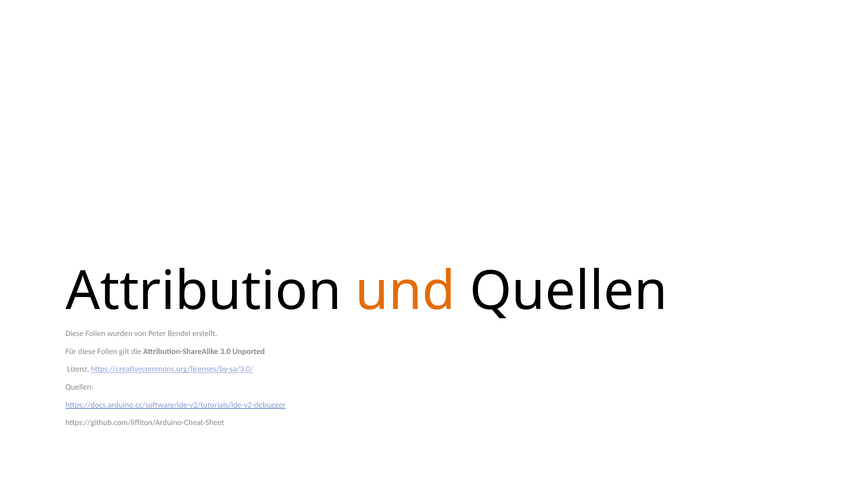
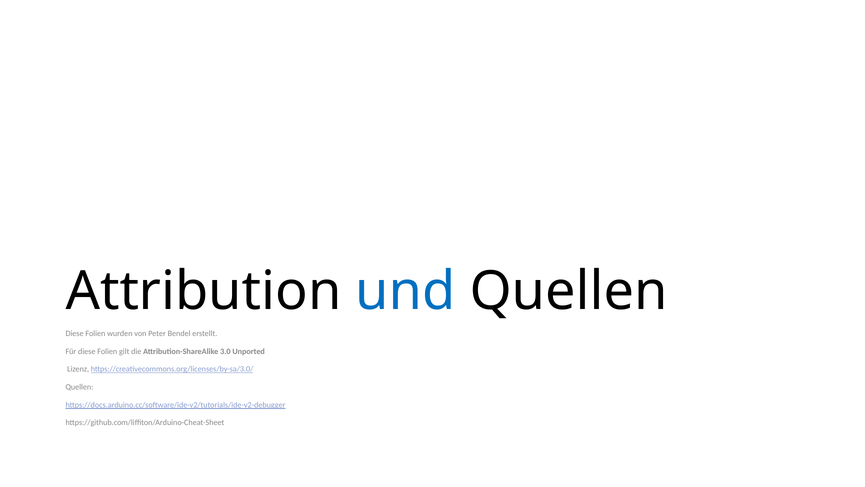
und colour: orange -> blue
